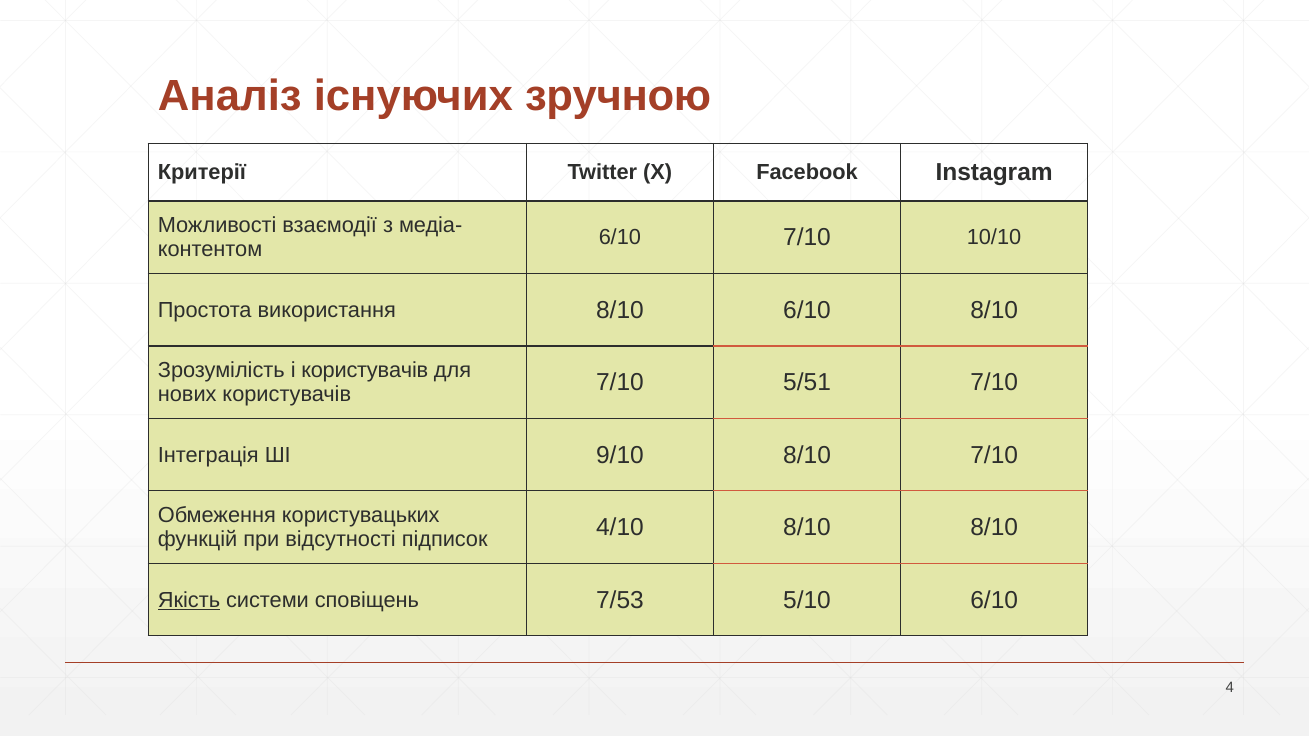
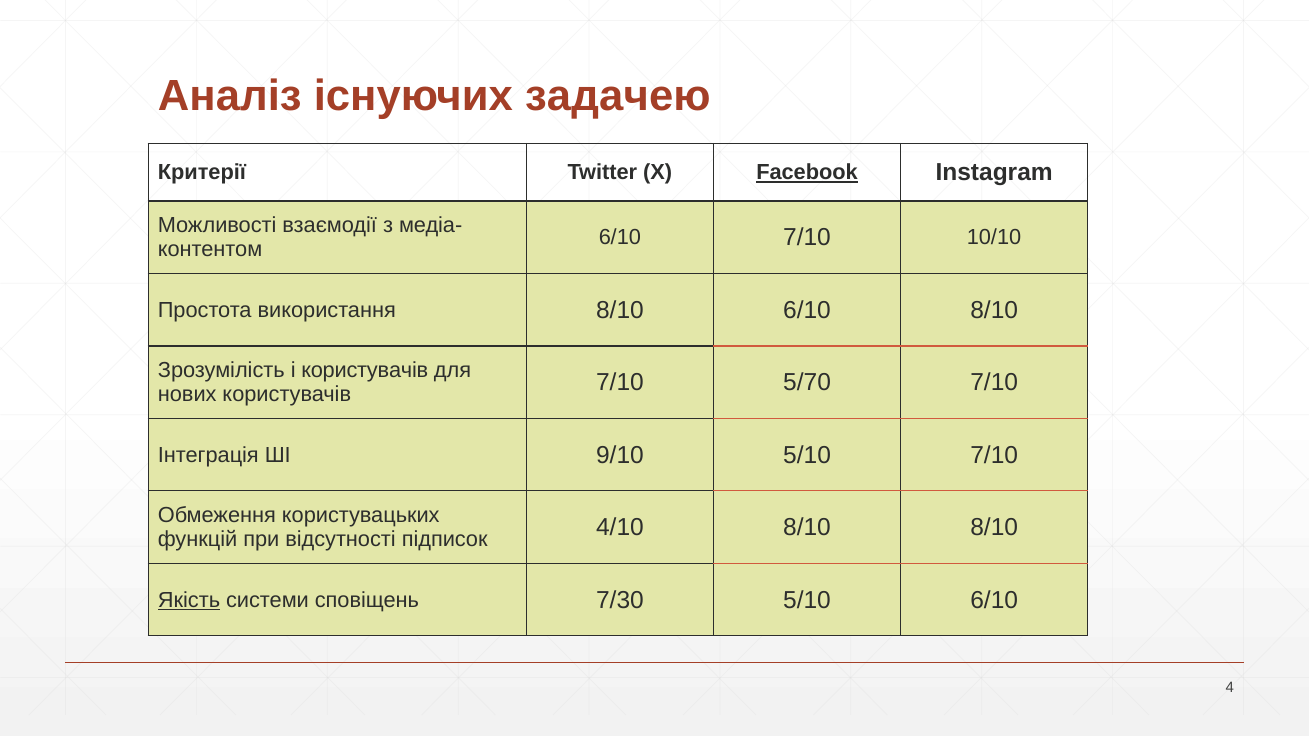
зручною: зручною -> задачею
Facebook underline: none -> present
5/51: 5/51 -> 5/70
9/10 8/10: 8/10 -> 5/10
7/53: 7/53 -> 7/30
